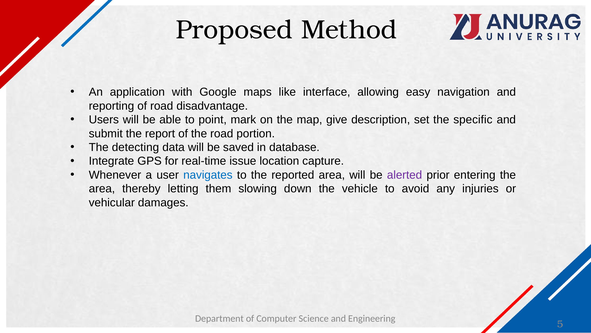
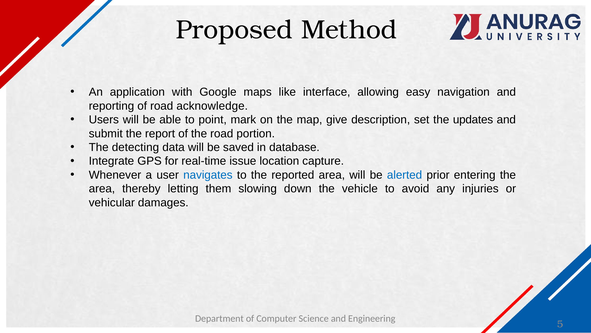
disadvantage: disadvantage -> acknowledge
specific: specific -> updates
alerted colour: purple -> blue
